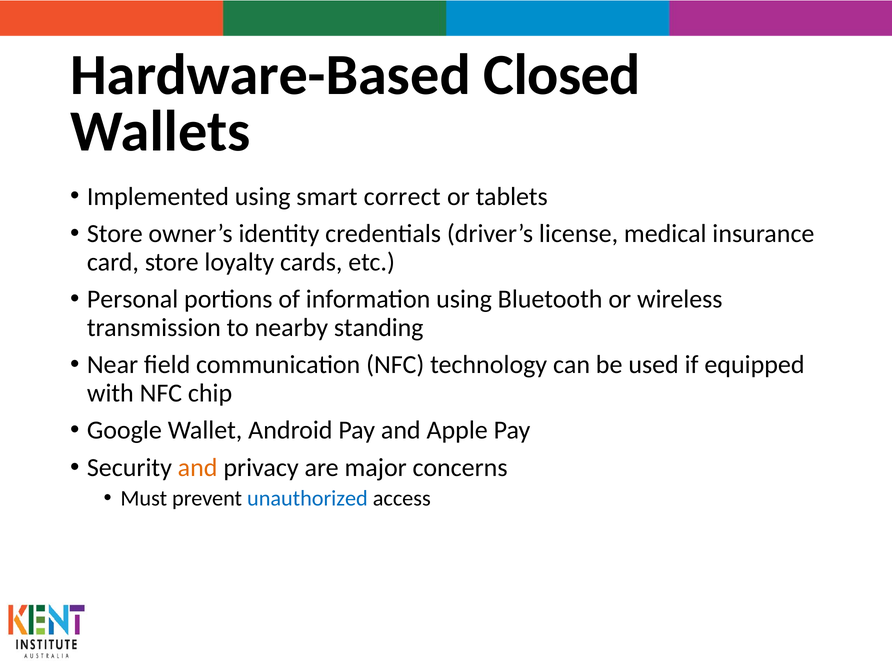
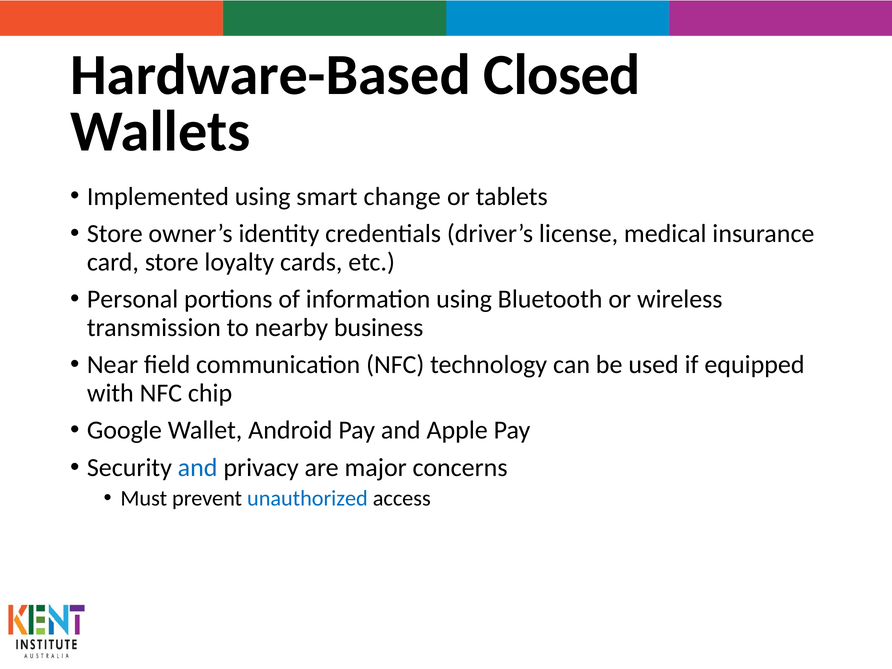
correct: correct -> change
standing: standing -> business
and at (198, 468) colour: orange -> blue
